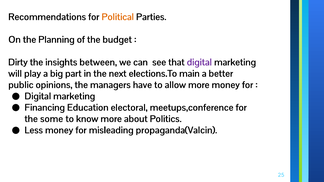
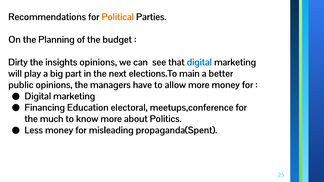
insights between: between -> opinions
digital at (199, 62) colour: purple -> blue
some: some -> much
propaganda(Valcin: propaganda(Valcin -> propaganda(Spent
